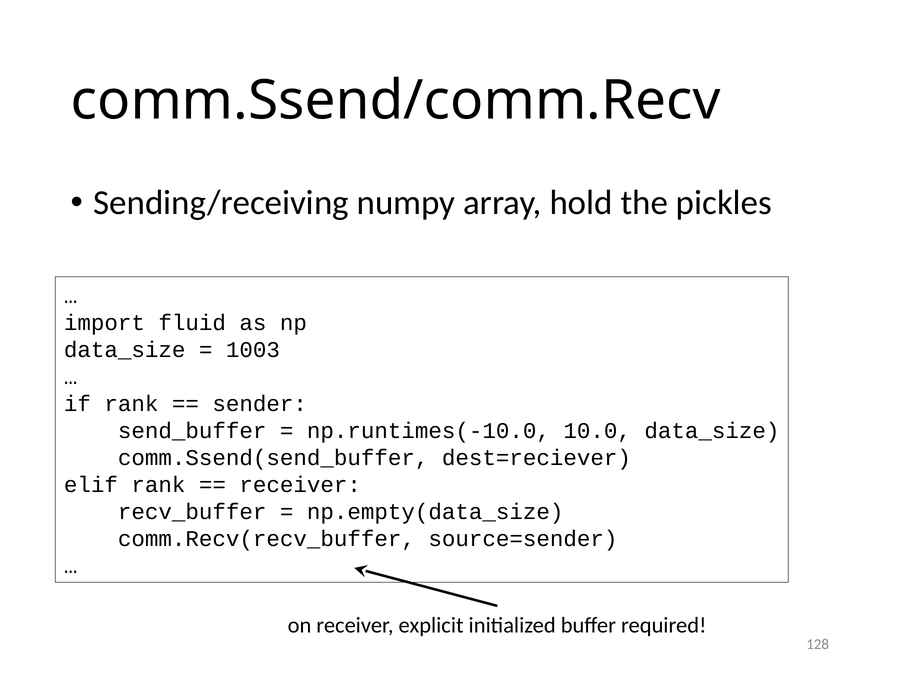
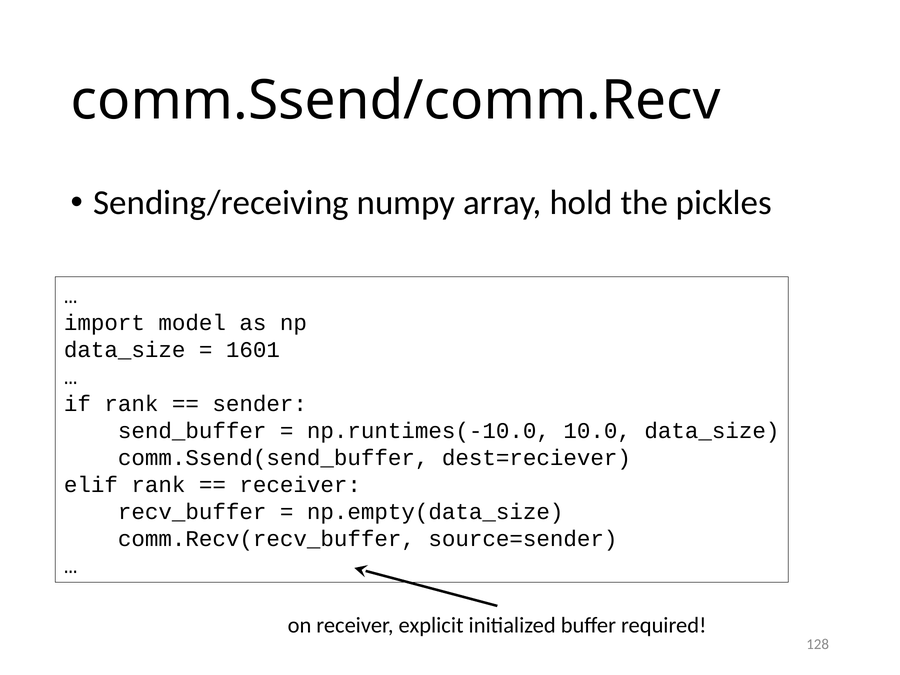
fluid: fluid -> model
1003: 1003 -> 1601
